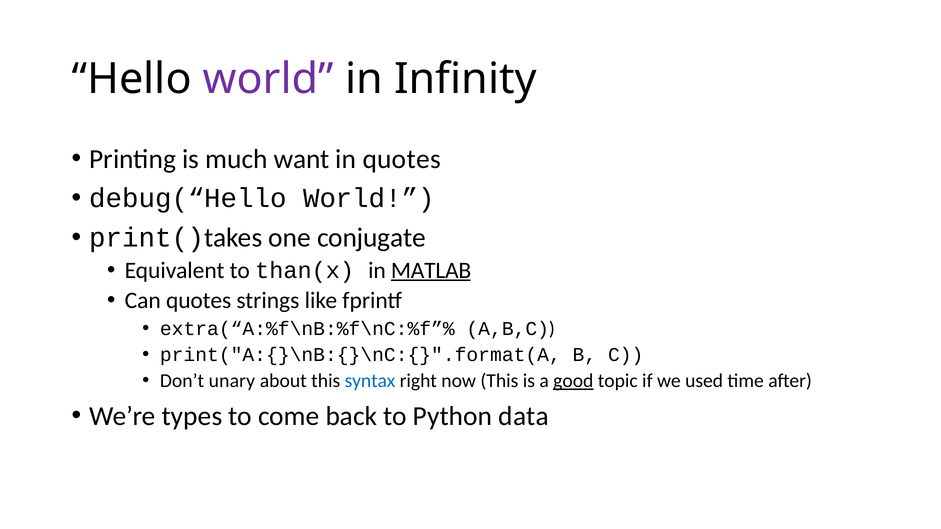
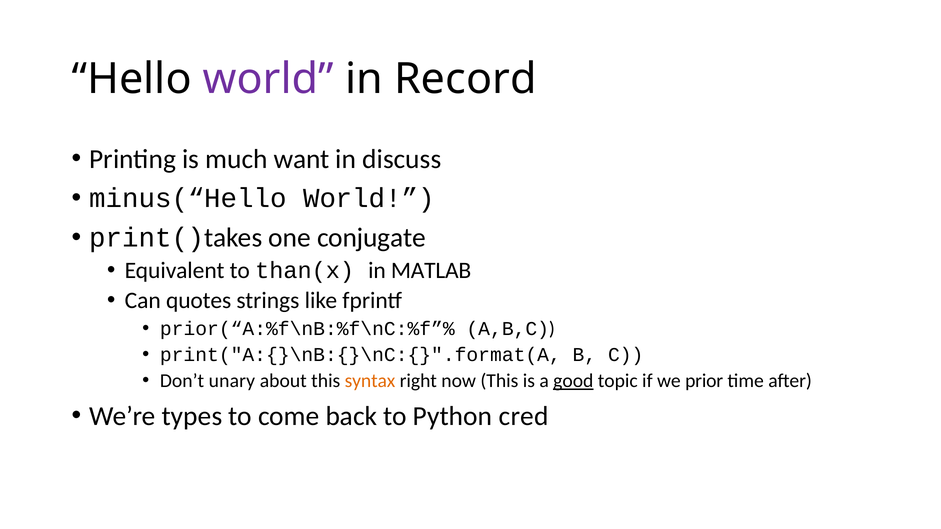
Infinity: Infinity -> Record
in quotes: quotes -> discuss
debug(“Hello: debug(“Hello -> minus(“Hello
MATLAB underline: present -> none
extra(“A:%f\nB:%f\nC:%f”%: extra(“A:%f\nB:%f\nC:%f”% -> prior(“A:%f\nB:%f\nC:%f”%
syntax colour: blue -> orange
used: used -> prior
data: data -> cred
